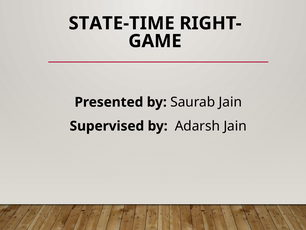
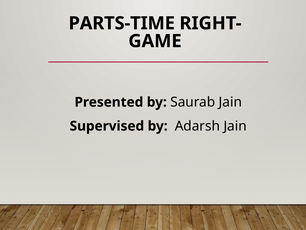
STATE-TIME: STATE-TIME -> PARTS-TIME
